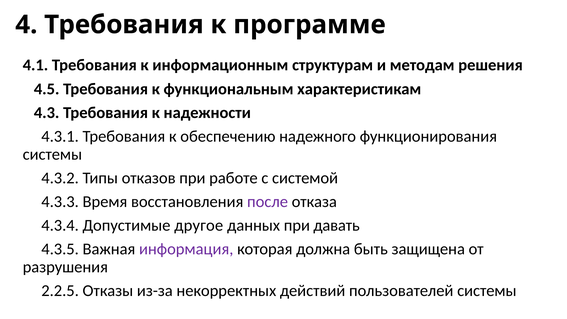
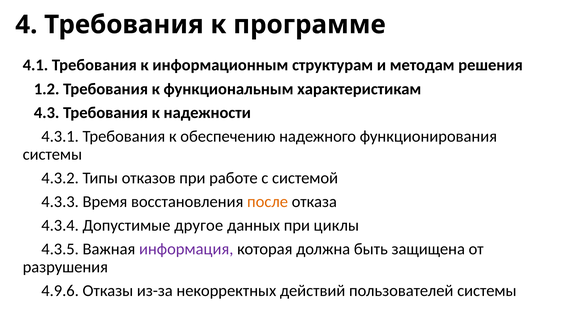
4.5: 4.5 -> 1.2
после colour: purple -> orange
давать: давать -> циклы
2.2.5: 2.2.5 -> 4.9.6
